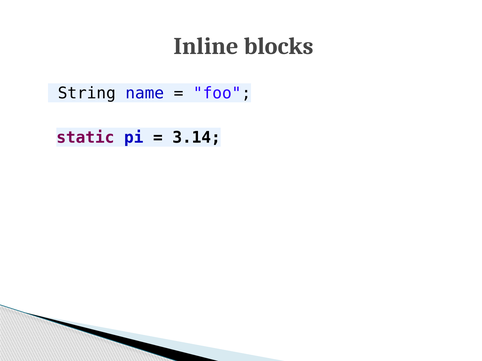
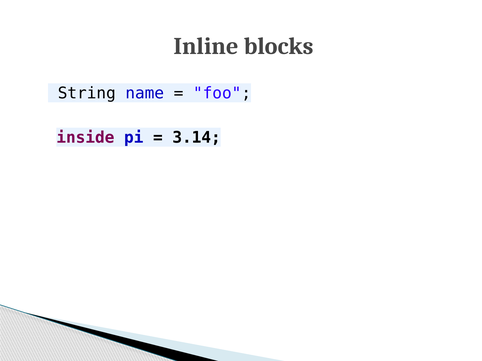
static: static -> inside
